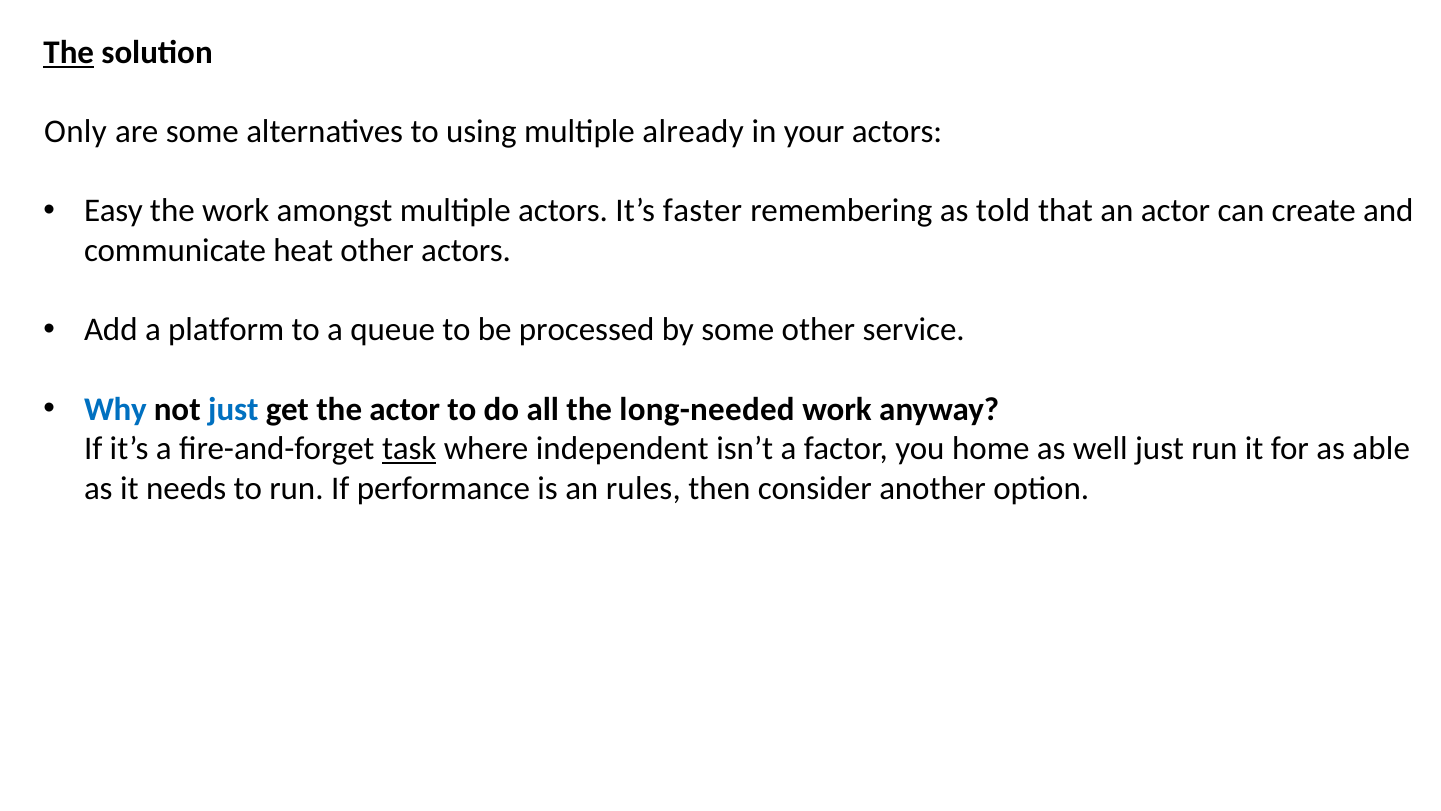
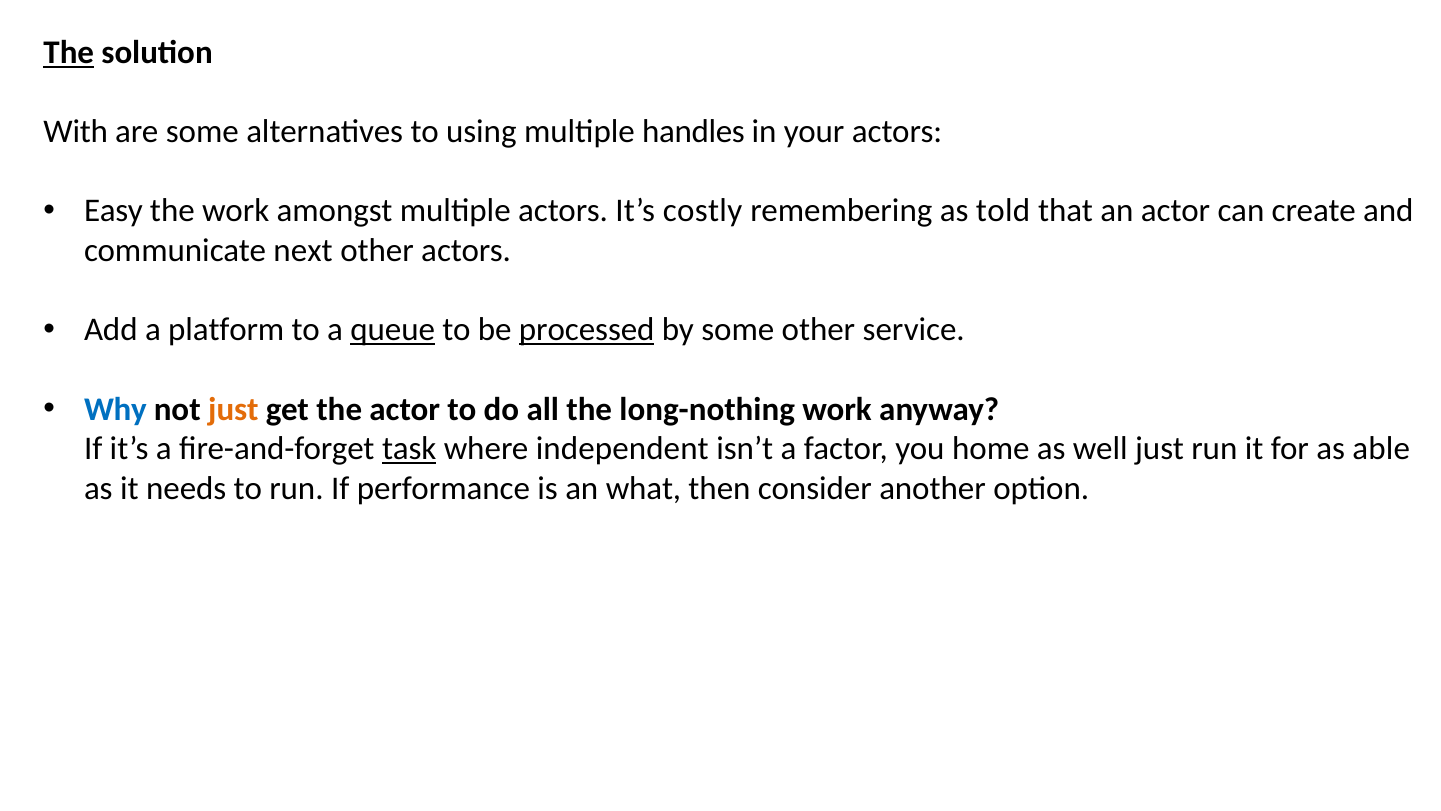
Only: Only -> With
already: already -> handles
faster: faster -> costly
heat: heat -> next
queue underline: none -> present
processed underline: none -> present
just at (233, 409) colour: blue -> orange
long-needed: long-needed -> long-nothing
rules: rules -> what
